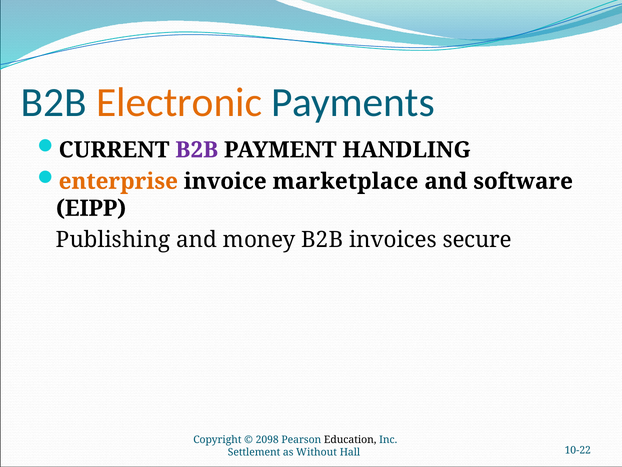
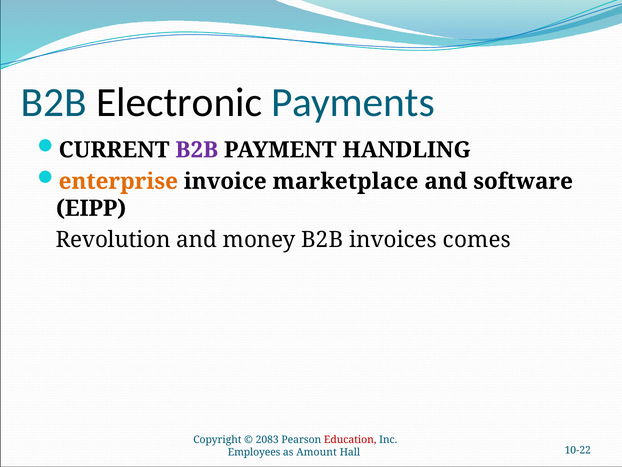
Electronic colour: orange -> black
Publishing: Publishing -> Revolution
secure: secure -> comes
2098: 2098 -> 2083
Education colour: black -> red
Settlement: Settlement -> Employees
Without: Without -> Amount
